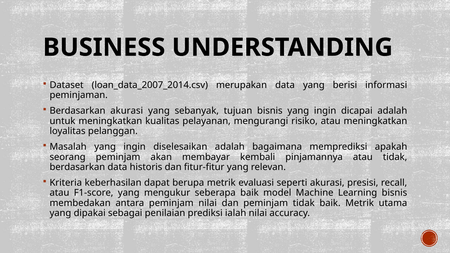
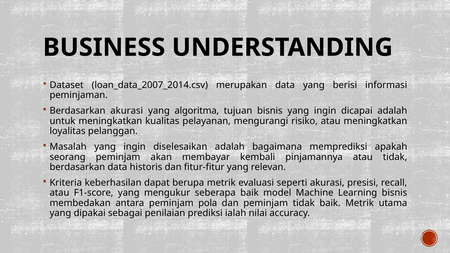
sebanyak: sebanyak -> algoritma
peminjam nilai: nilai -> pola
